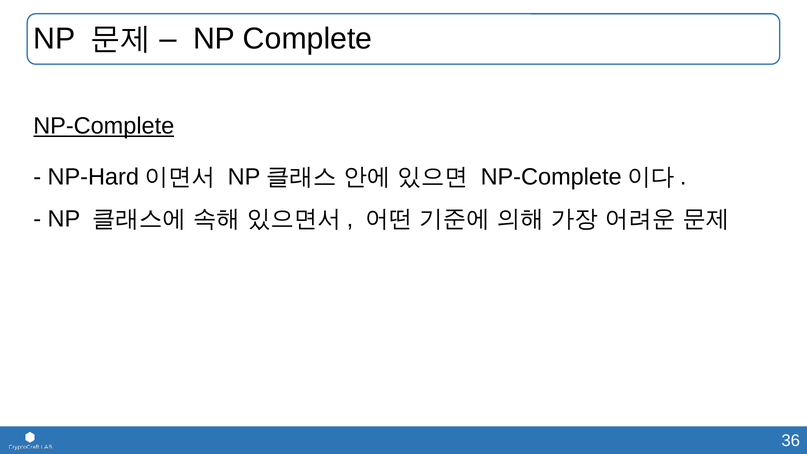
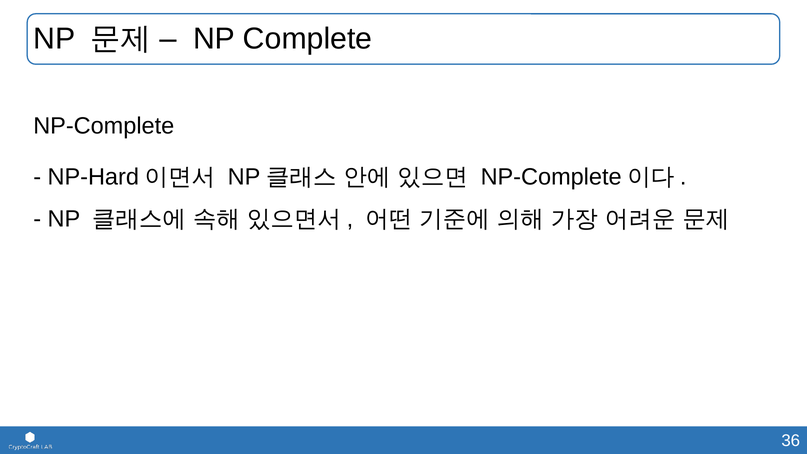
NP-Complete at (104, 126) underline: present -> none
